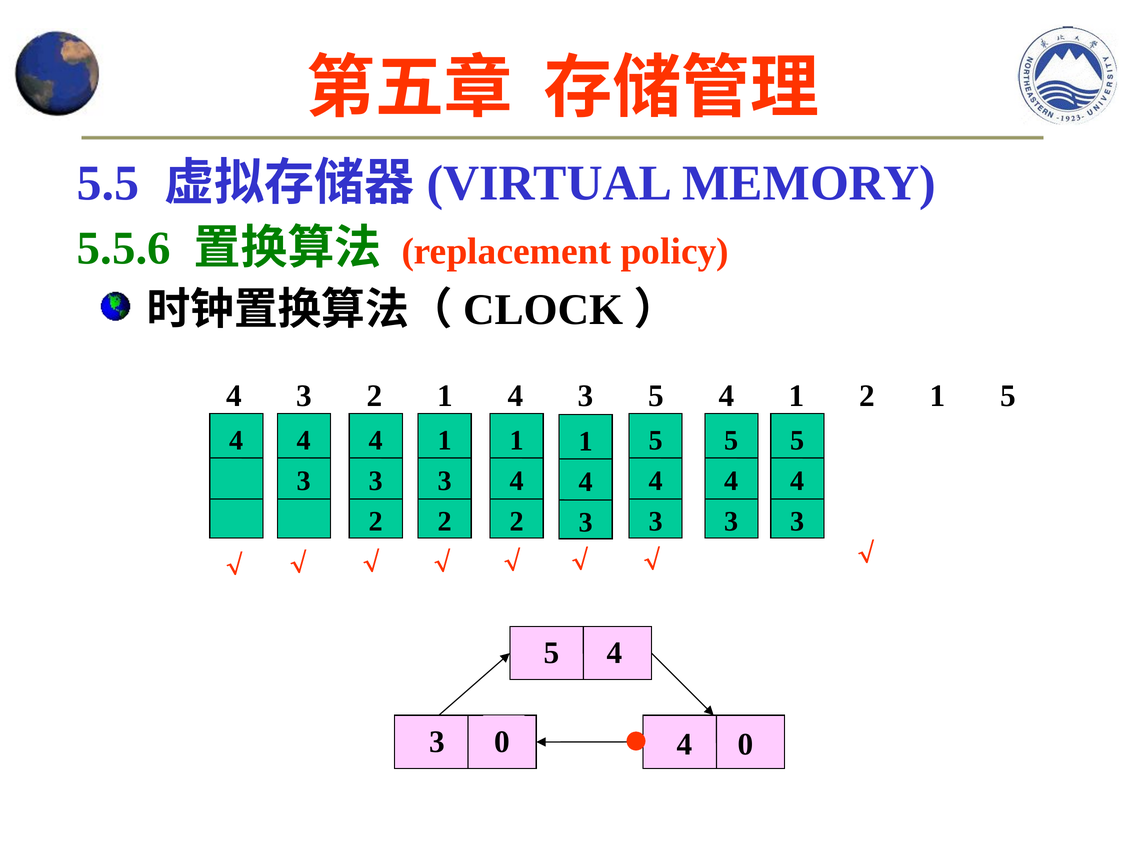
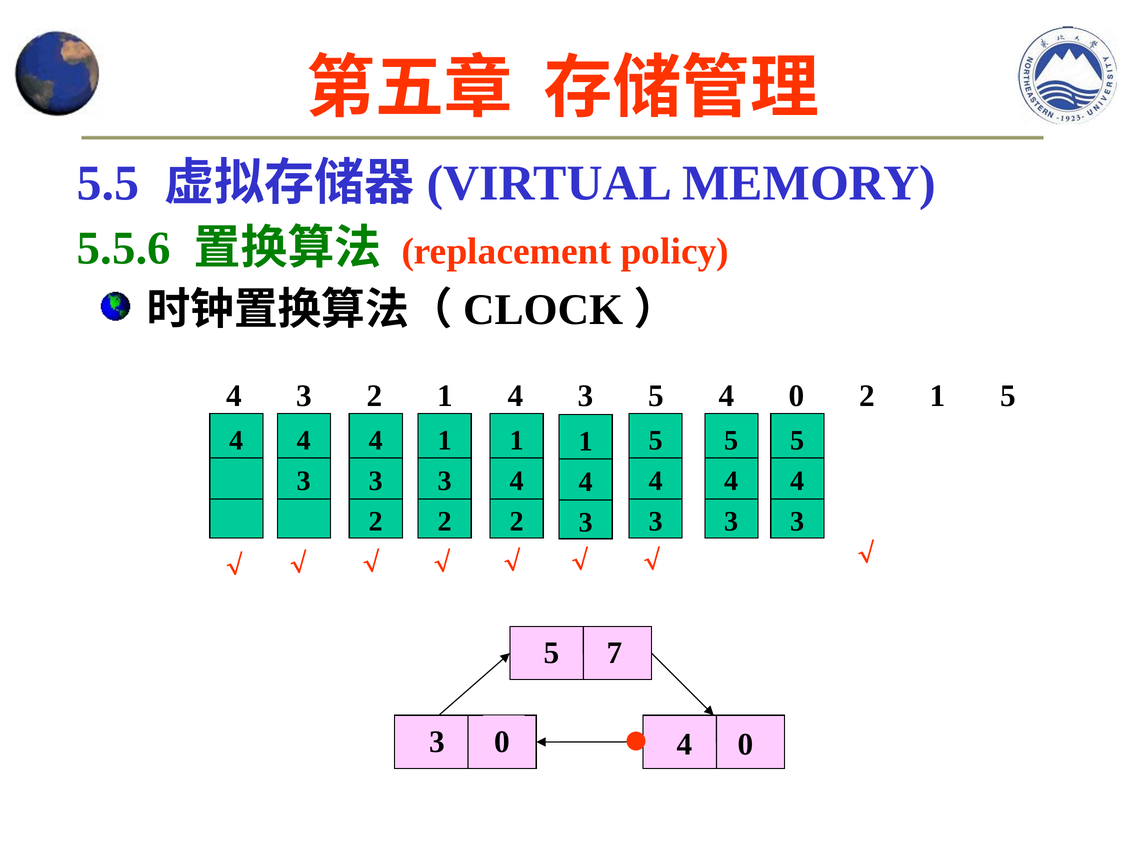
5 4 1: 1 -> 0
4 at (614, 653): 4 -> 7
